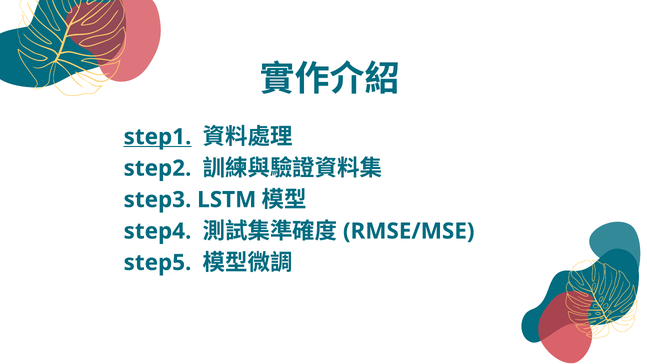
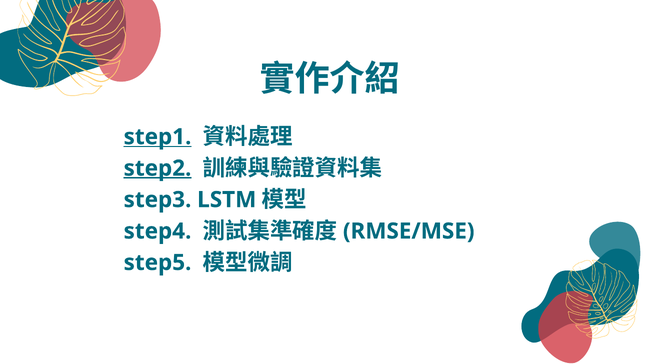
step2 underline: none -> present
